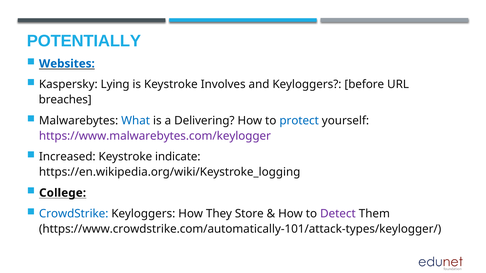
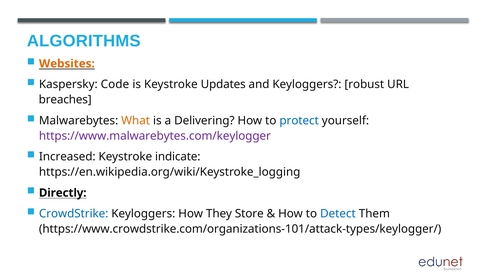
POTENTIALLY: POTENTIALLY -> ALGORITHMS
Websites colour: blue -> orange
Lying: Lying -> Code
Involves: Involves -> Updates
before: before -> robust
What colour: blue -> orange
College: College -> Directly
Detect colour: purple -> blue
https://www.crowdstrike.com/automatically-101/attack-types/keylogger/: https://www.crowdstrike.com/automatically-101/attack-types/keylogger/ -> https://www.crowdstrike.com/organizations-101/attack-types/keylogger/
